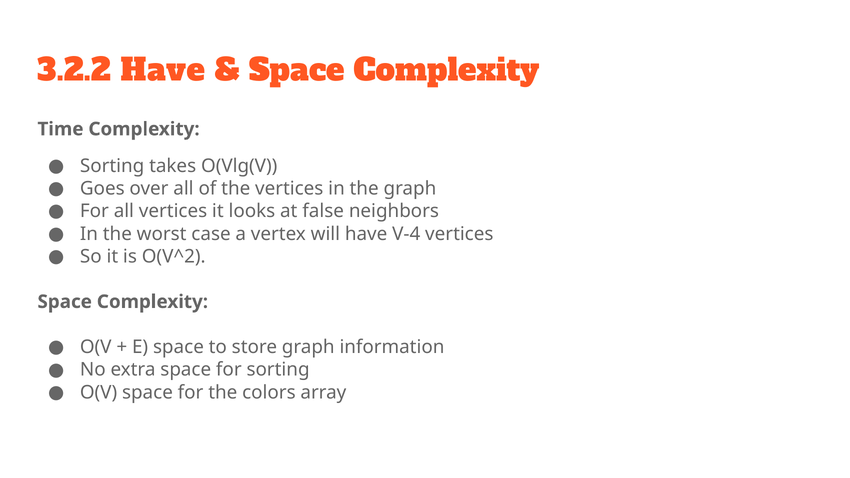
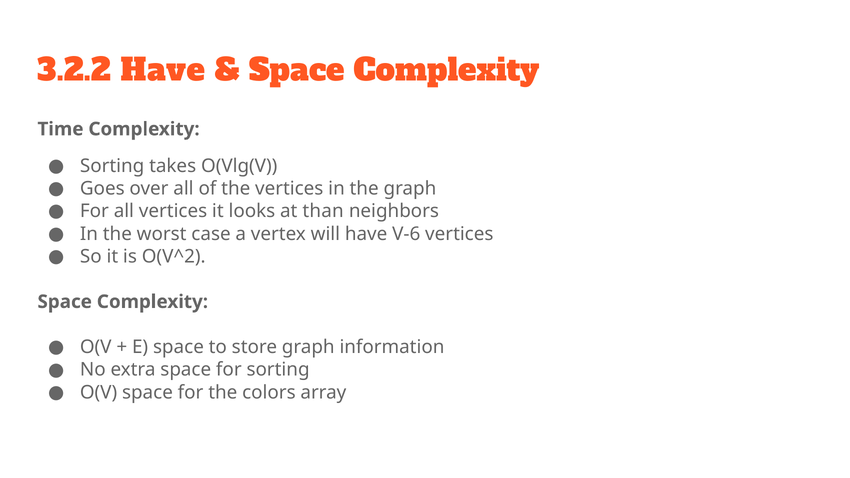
false: false -> than
V-4: V-4 -> V-6
